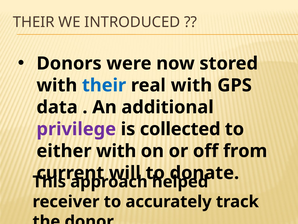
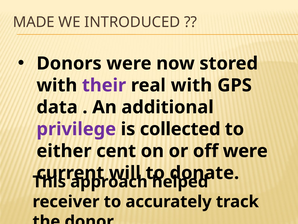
THEIR at (34, 22): THEIR -> MADE
their at (104, 85) colour: blue -> purple
either with: with -> cent
off from: from -> were
